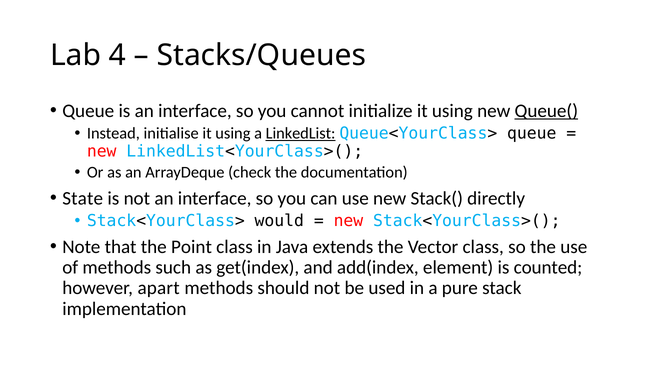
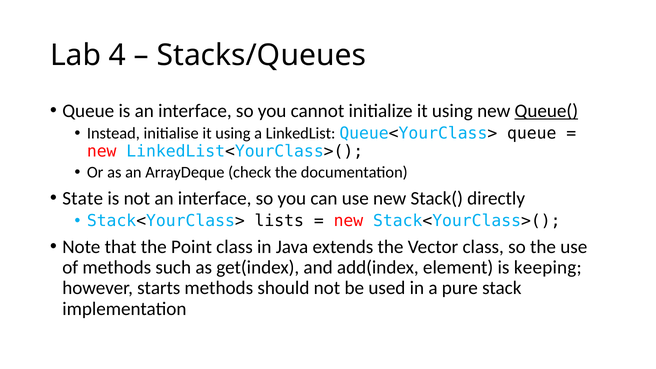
LinkedList underline: present -> none
would: would -> lists
counted: counted -> keeping
apart: apart -> starts
